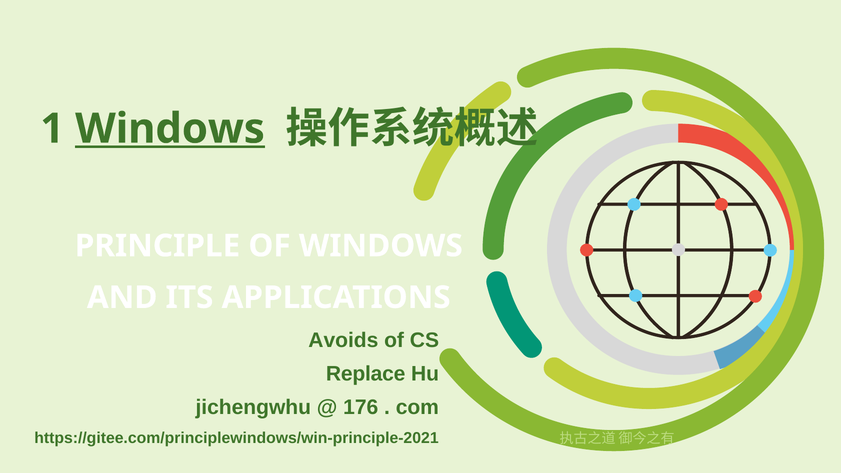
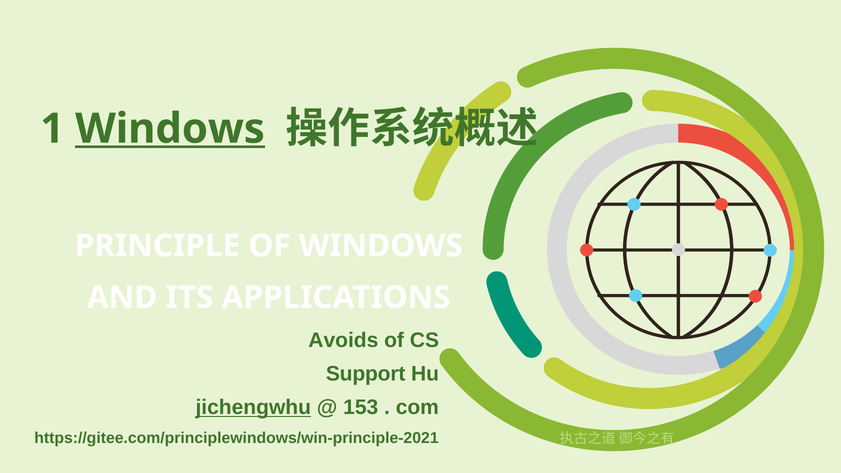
Replace: Replace -> Support
jichengwhu underline: none -> present
176: 176 -> 153
